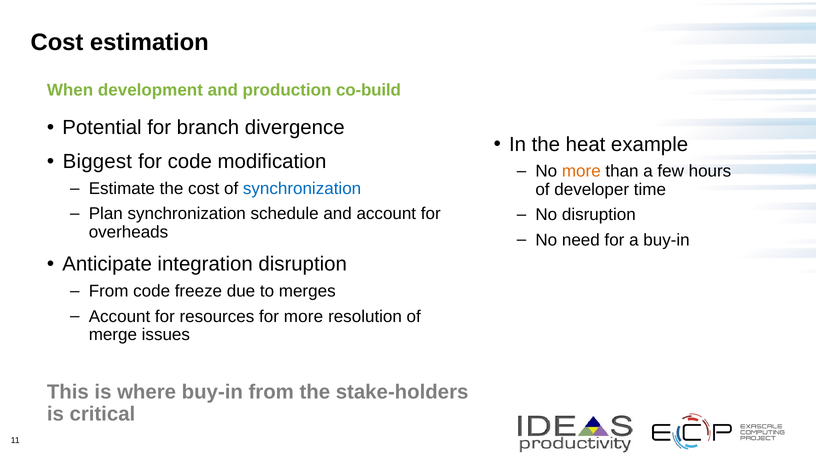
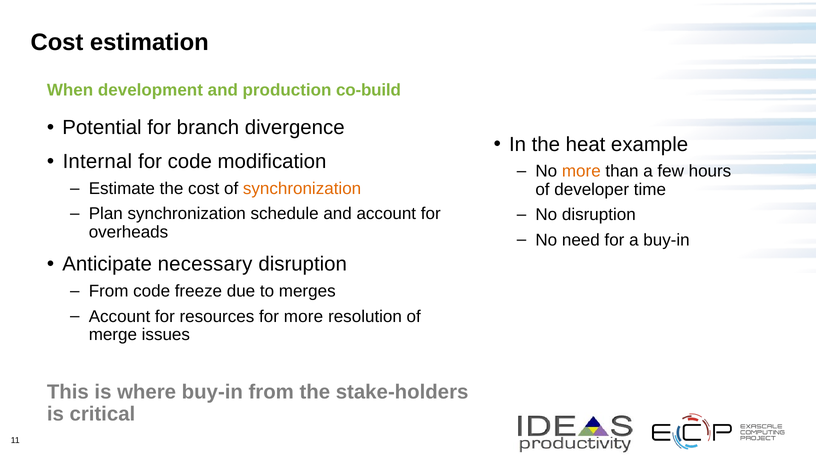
Biggest: Biggest -> Internal
synchronization at (302, 189) colour: blue -> orange
integration: integration -> necessary
